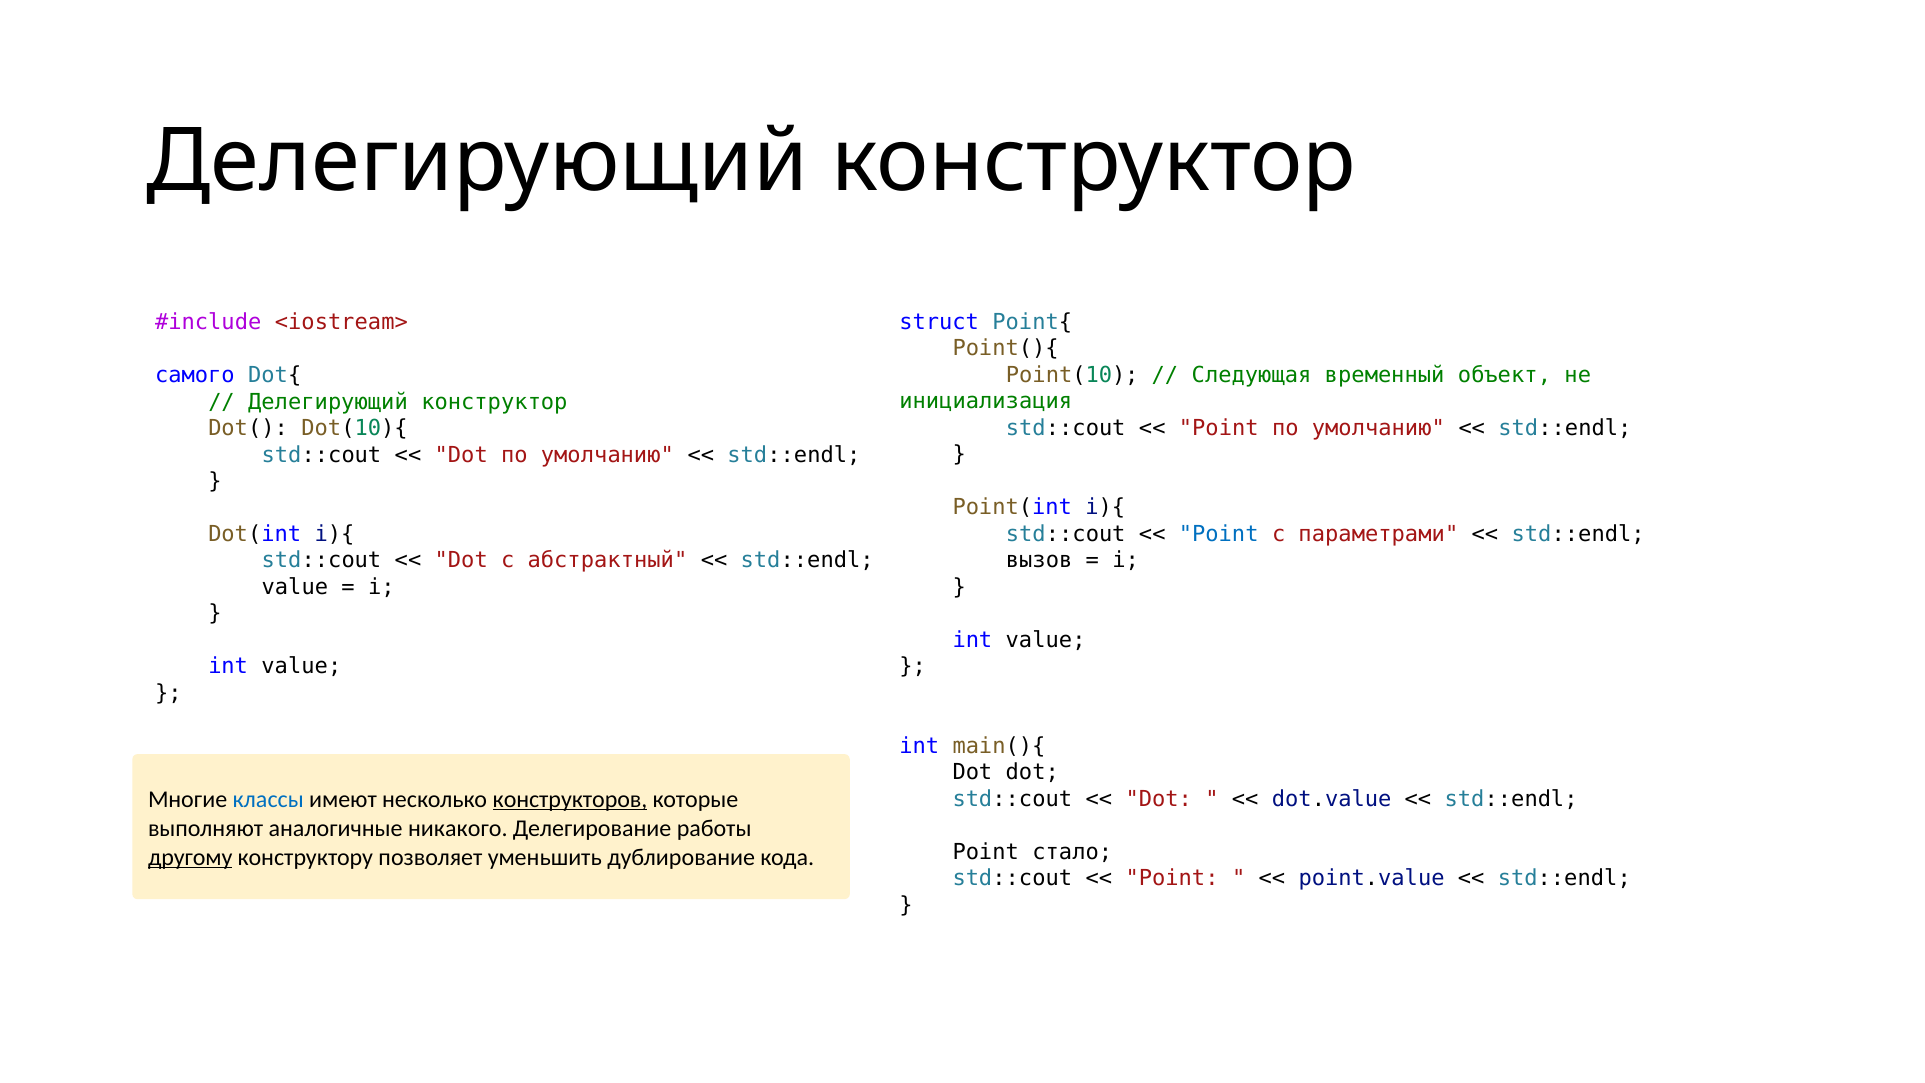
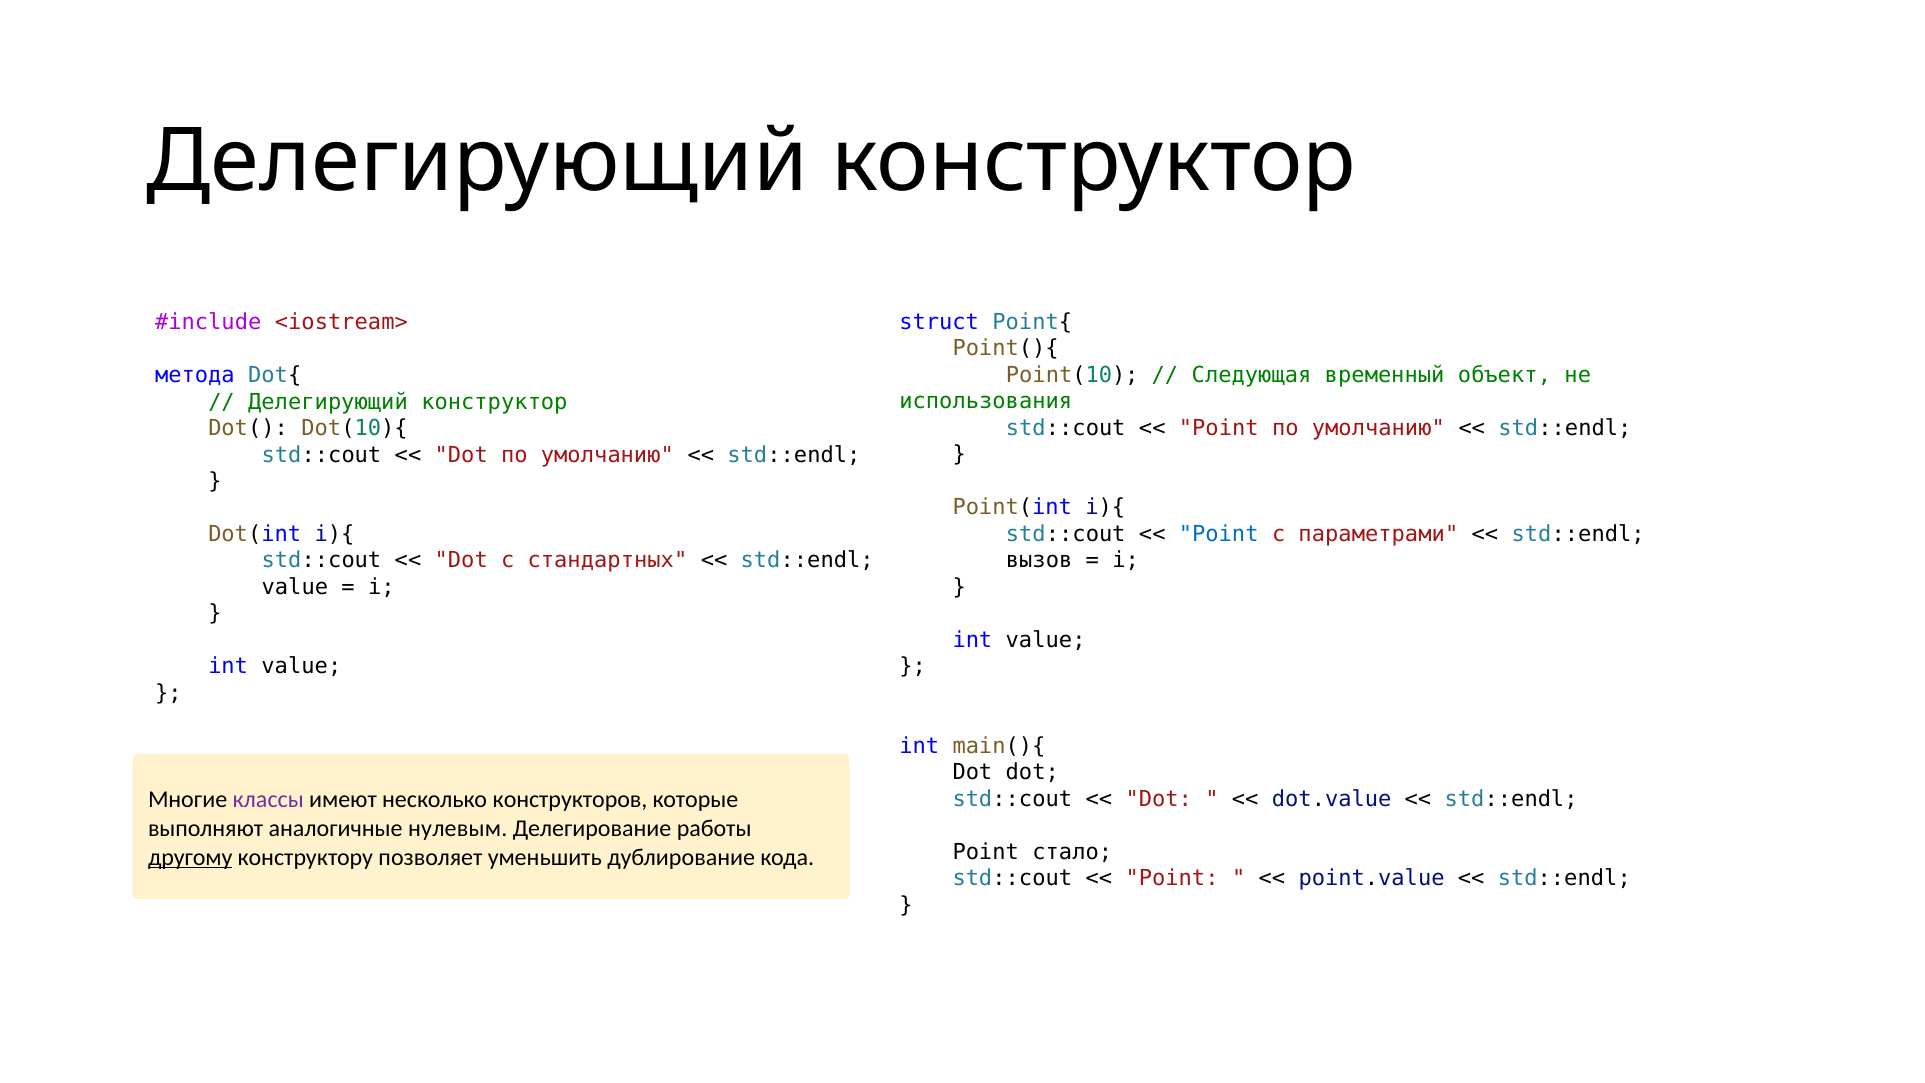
самого: самого -> метода
инициализация: инициализация -> использования
абстрактный: абстрактный -> стандартных
классы colour: blue -> purple
конструкторов underline: present -> none
никакого: никакого -> нулевым
